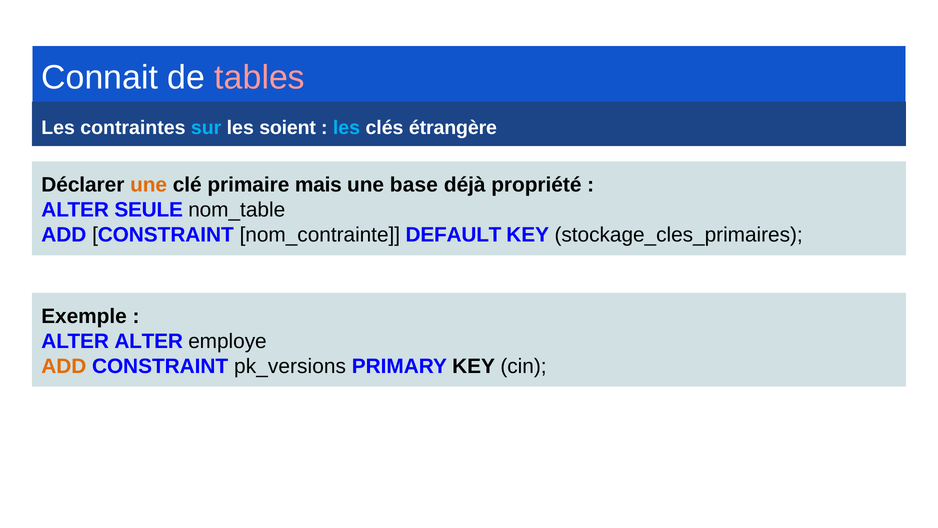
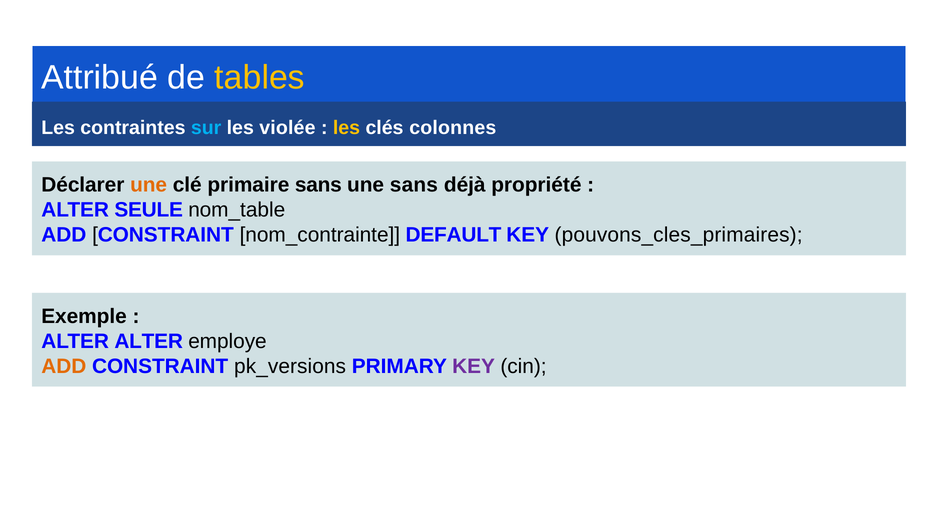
Connait: Connait -> Attribué
tables colour: pink -> yellow
soient: soient -> violée
les at (347, 128) colour: light blue -> yellow
étrangère: étrangère -> colonnes
primaire mais: mais -> sans
une base: base -> sans
stockage_cles_primaires: stockage_cles_primaires -> pouvons_cles_primaires
KEY at (474, 366) colour: black -> purple
